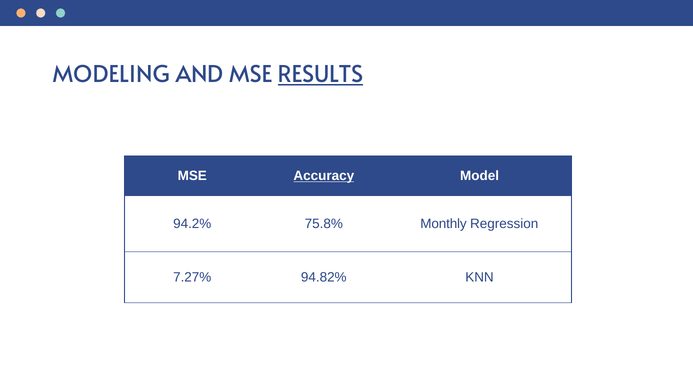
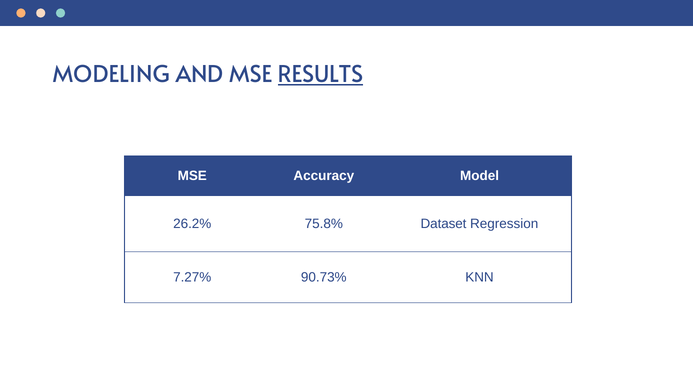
Accuracy underline: present -> none
94.2%: 94.2% -> 26.2%
Monthly: Monthly -> Dataset
94.82%: 94.82% -> 90.73%
